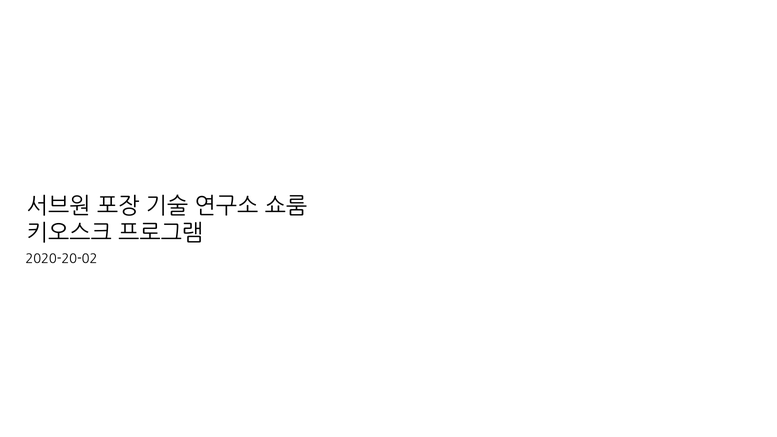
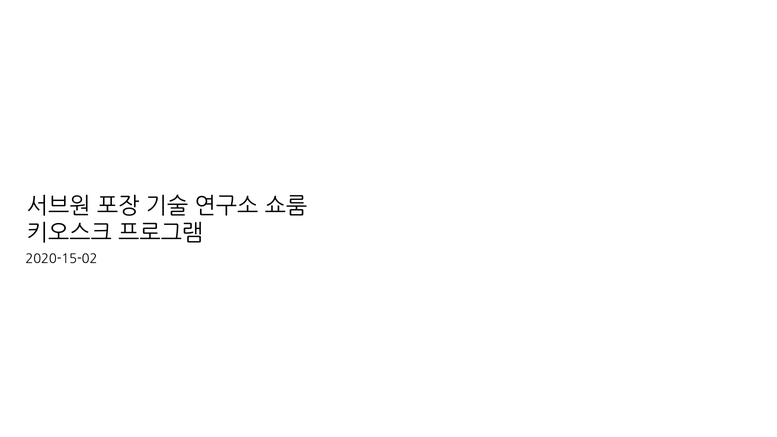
2020-20-02: 2020-20-02 -> 2020-15-02
